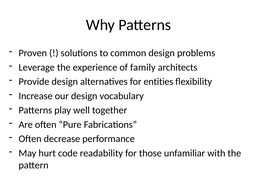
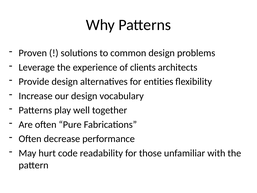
family: family -> clients
